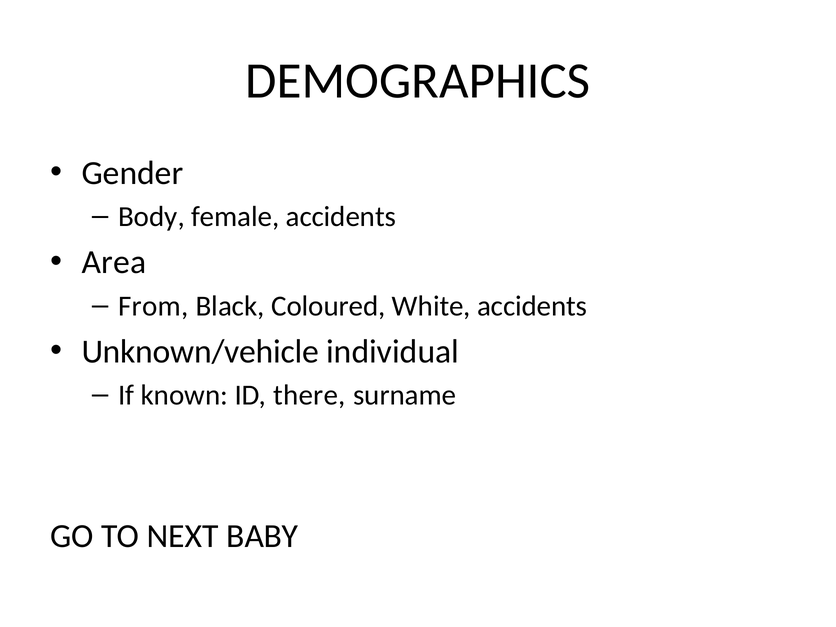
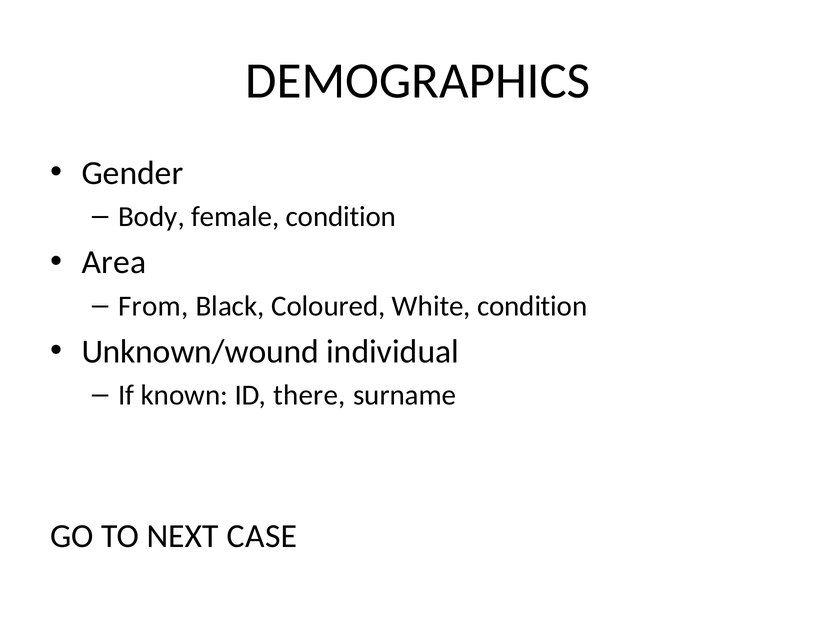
female accidents: accidents -> condition
White accidents: accidents -> condition
Unknown/vehicle: Unknown/vehicle -> Unknown/wound
BABY: BABY -> CASE
